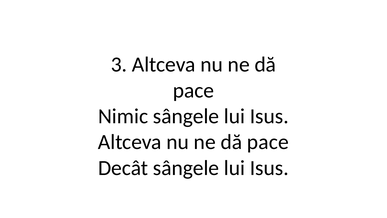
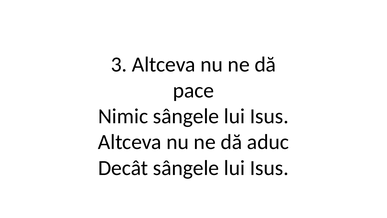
pace at (268, 142): pace -> aduc
